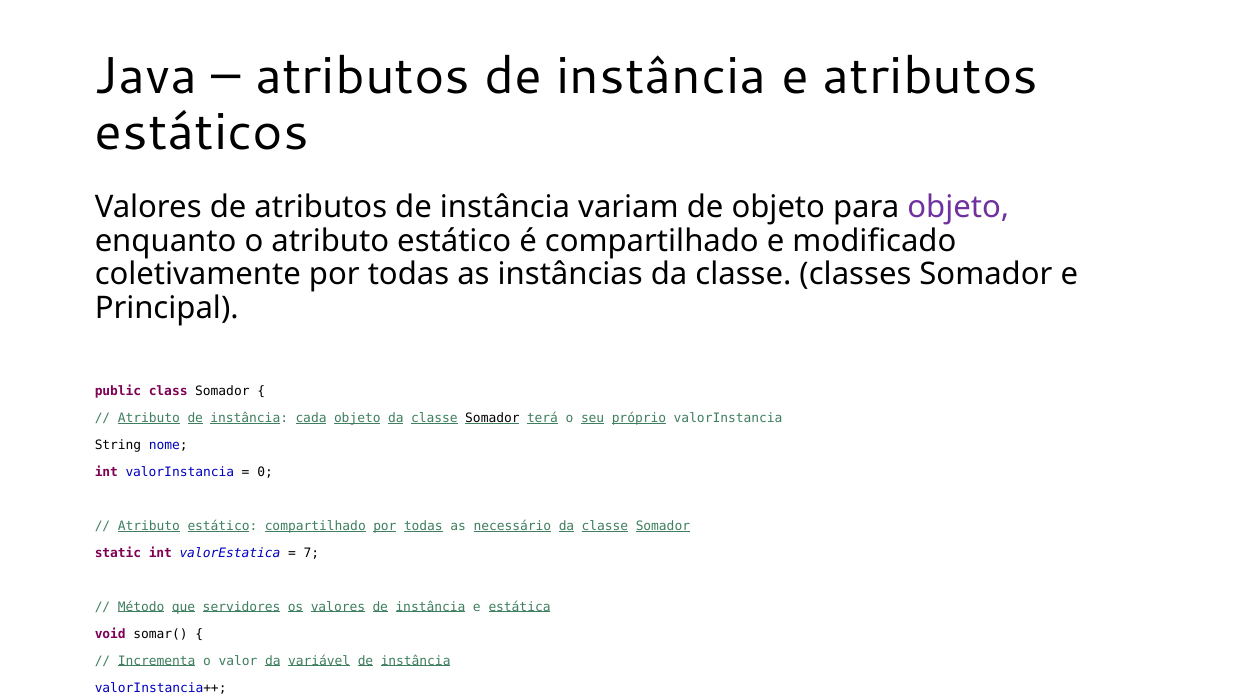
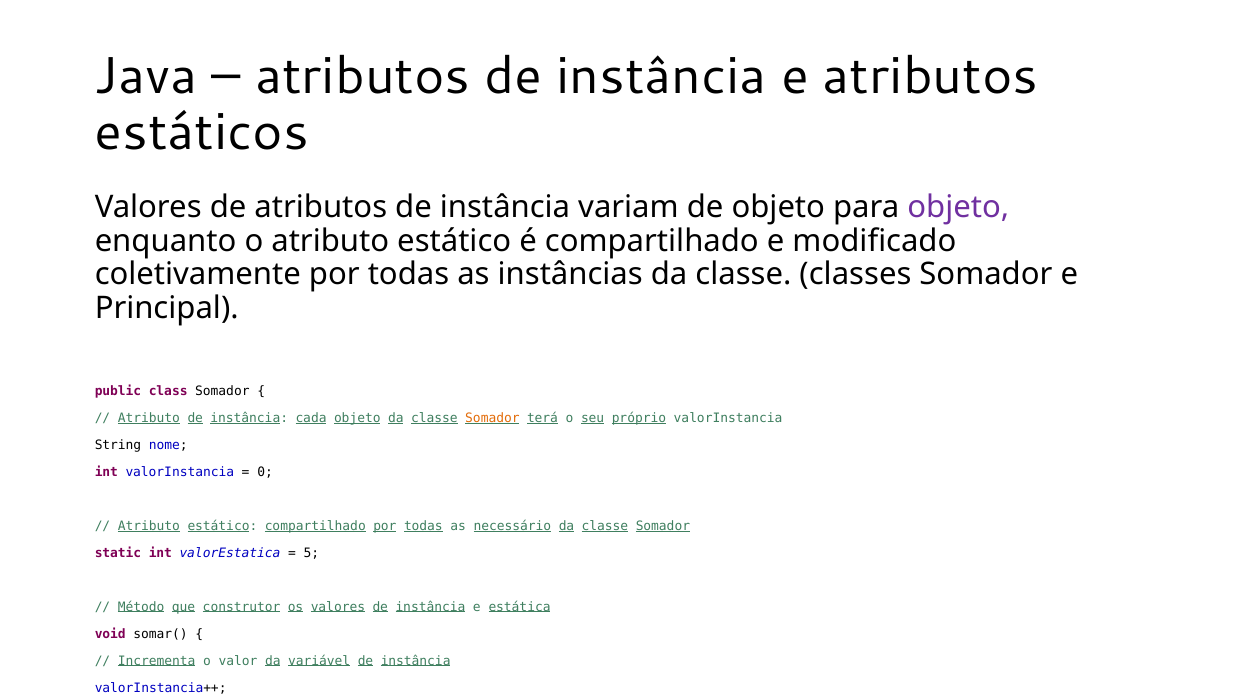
Somador at (492, 418) colour: black -> orange
7: 7 -> 5
servidores: servidores -> construtor
